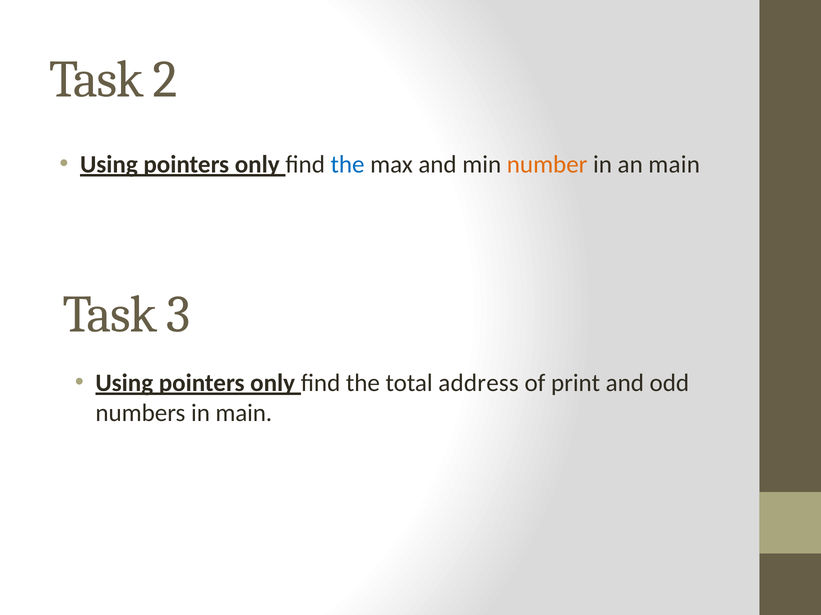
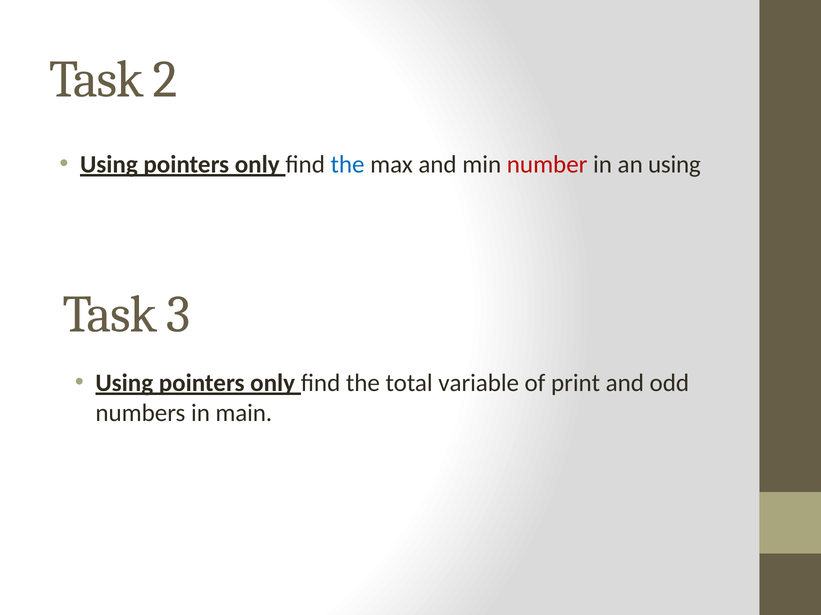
number colour: orange -> red
an main: main -> using
address: address -> variable
